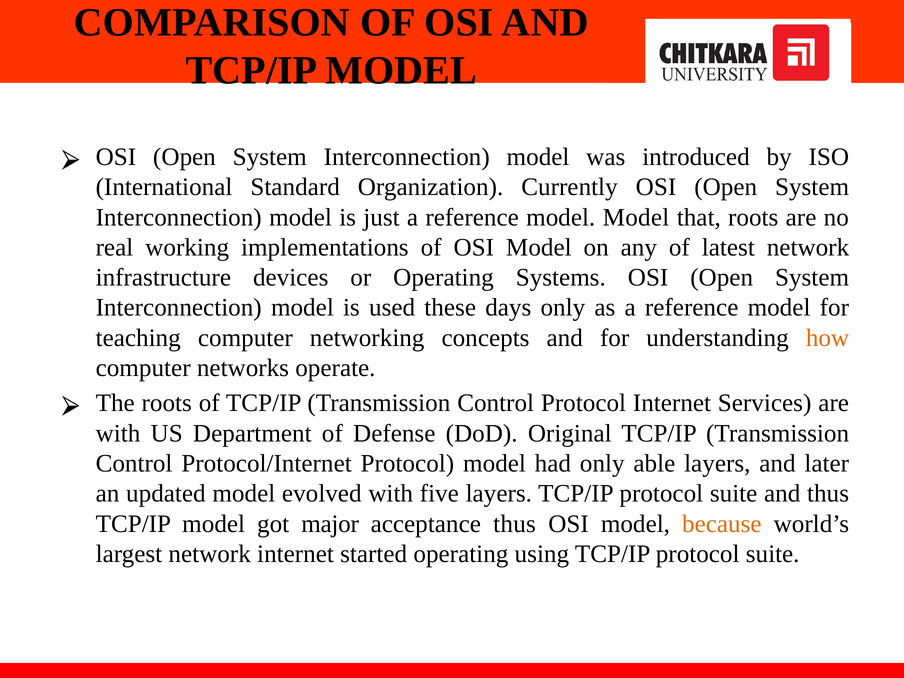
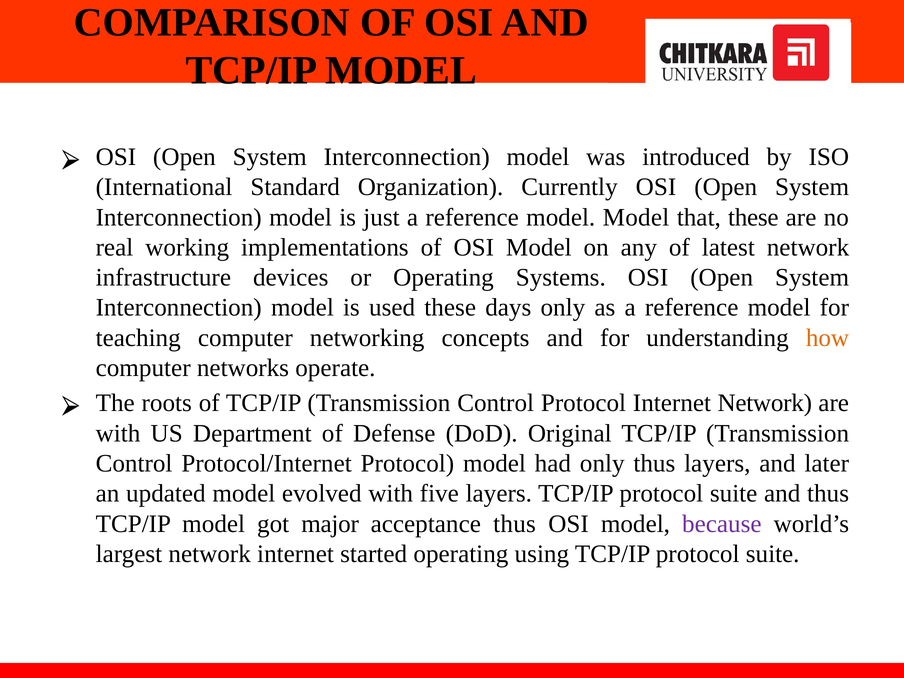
that roots: roots -> these
Internet Services: Services -> Network
only able: able -> thus
because colour: orange -> purple
